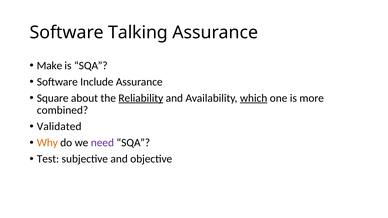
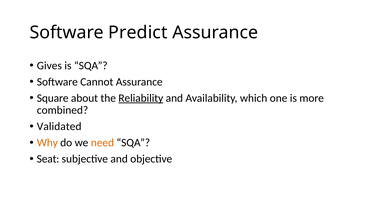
Talking: Talking -> Predict
Make: Make -> Gives
Include: Include -> Cannot
which underline: present -> none
need colour: purple -> orange
Test: Test -> Seat
